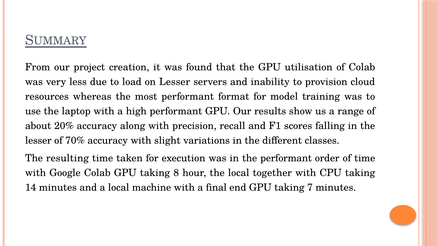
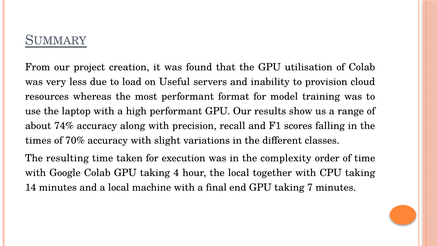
on Lesser: Lesser -> Useful
20%: 20% -> 74%
lesser at (38, 141): lesser -> times
the performant: performant -> complexity
8: 8 -> 4
